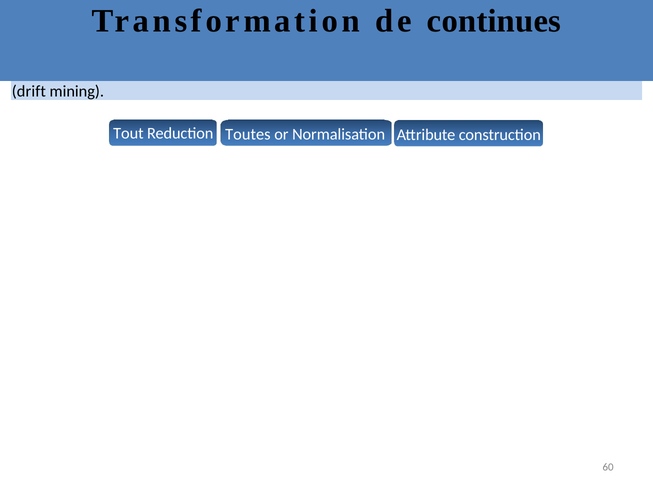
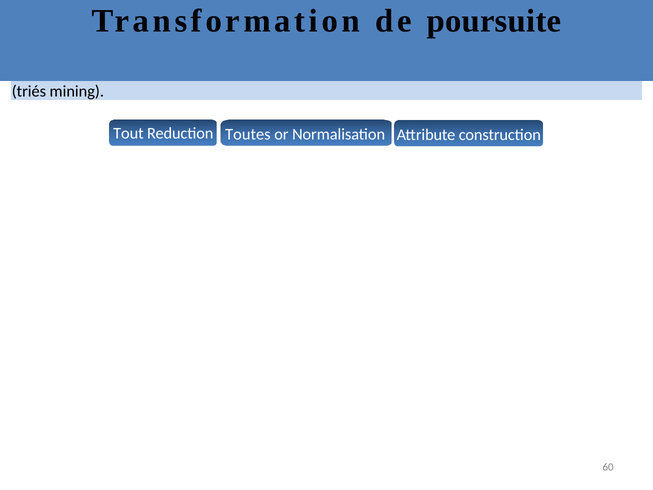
continues: continues -> poursuite
drift: drift -> triés
